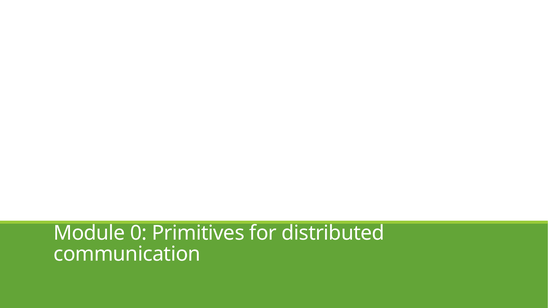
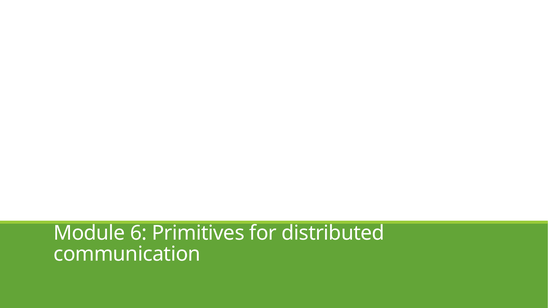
0: 0 -> 6
